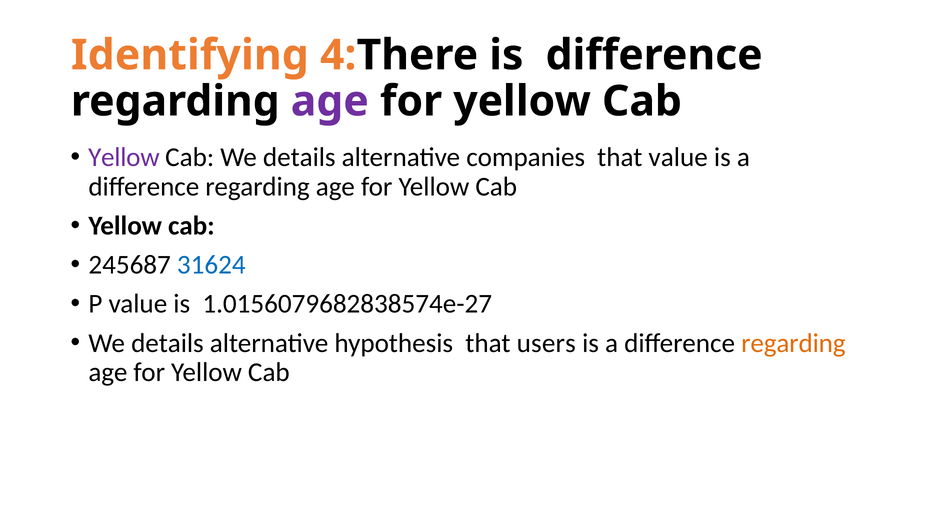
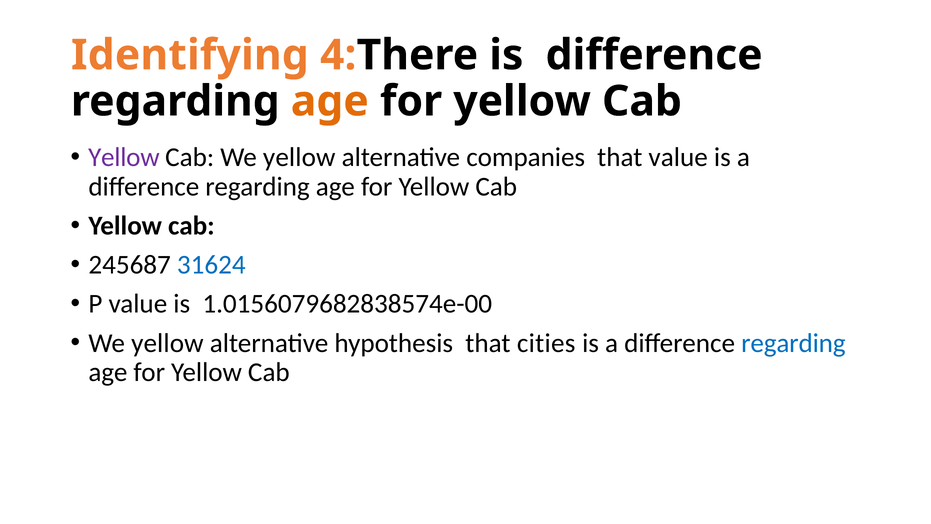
age at (330, 101) colour: purple -> orange
Cab We details: details -> yellow
1.0156079682838574e-27: 1.0156079682838574e-27 -> 1.0156079682838574e-00
details at (167, 343): details -> yellow
users: users -> cities
regarding at (793, 343) colour: orange -> blue
